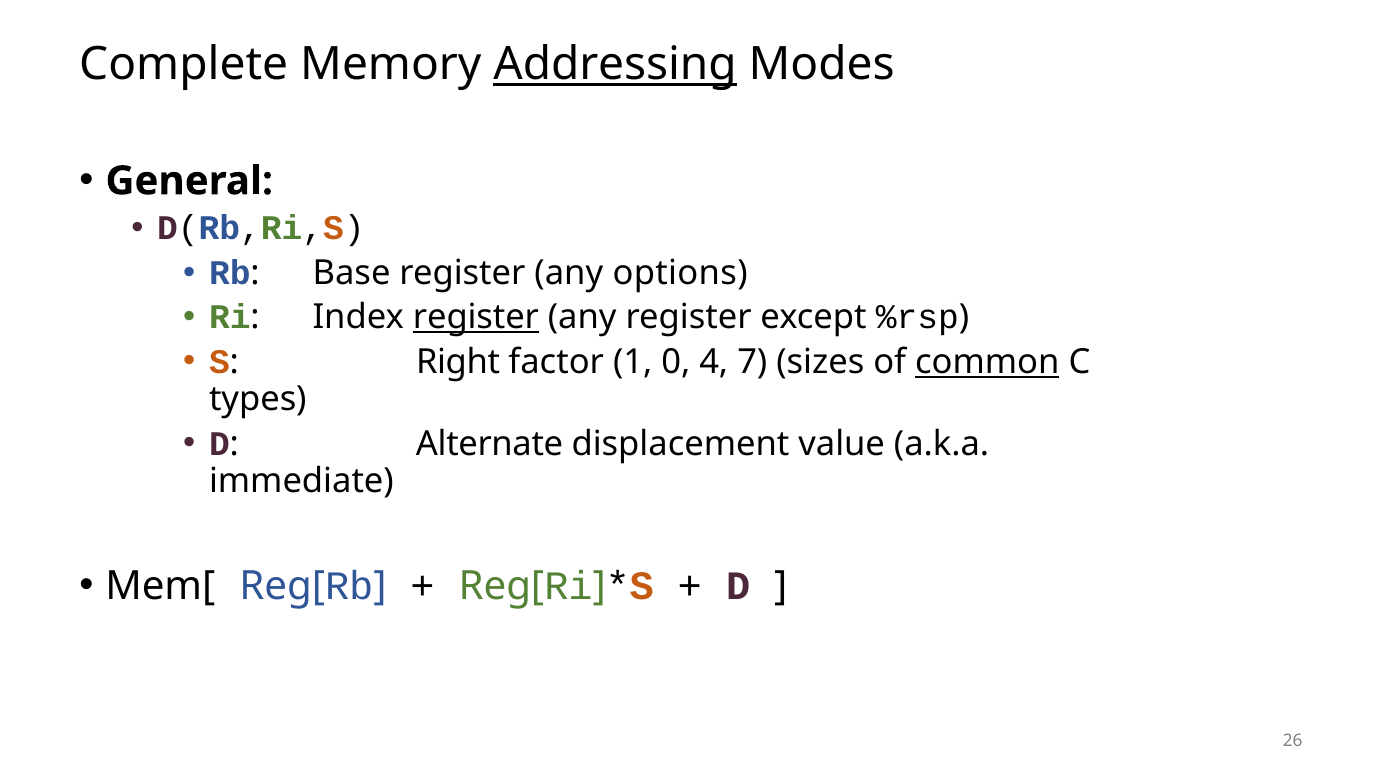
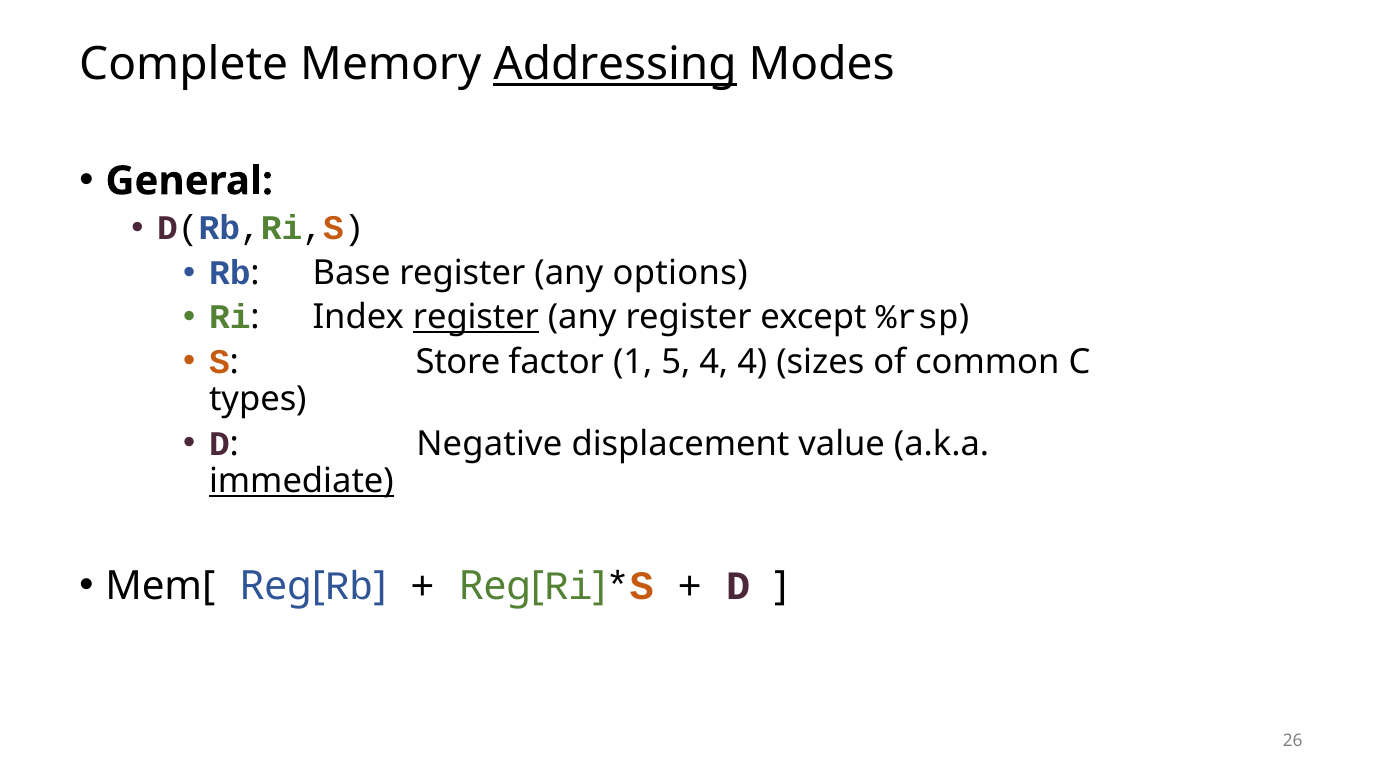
Right: Right -> Store
0: 0 -> 5
4 7: 7 -> 4
common underline: present -> none
Alternate: Alternate -> Negative
immediate underline: none -> present
